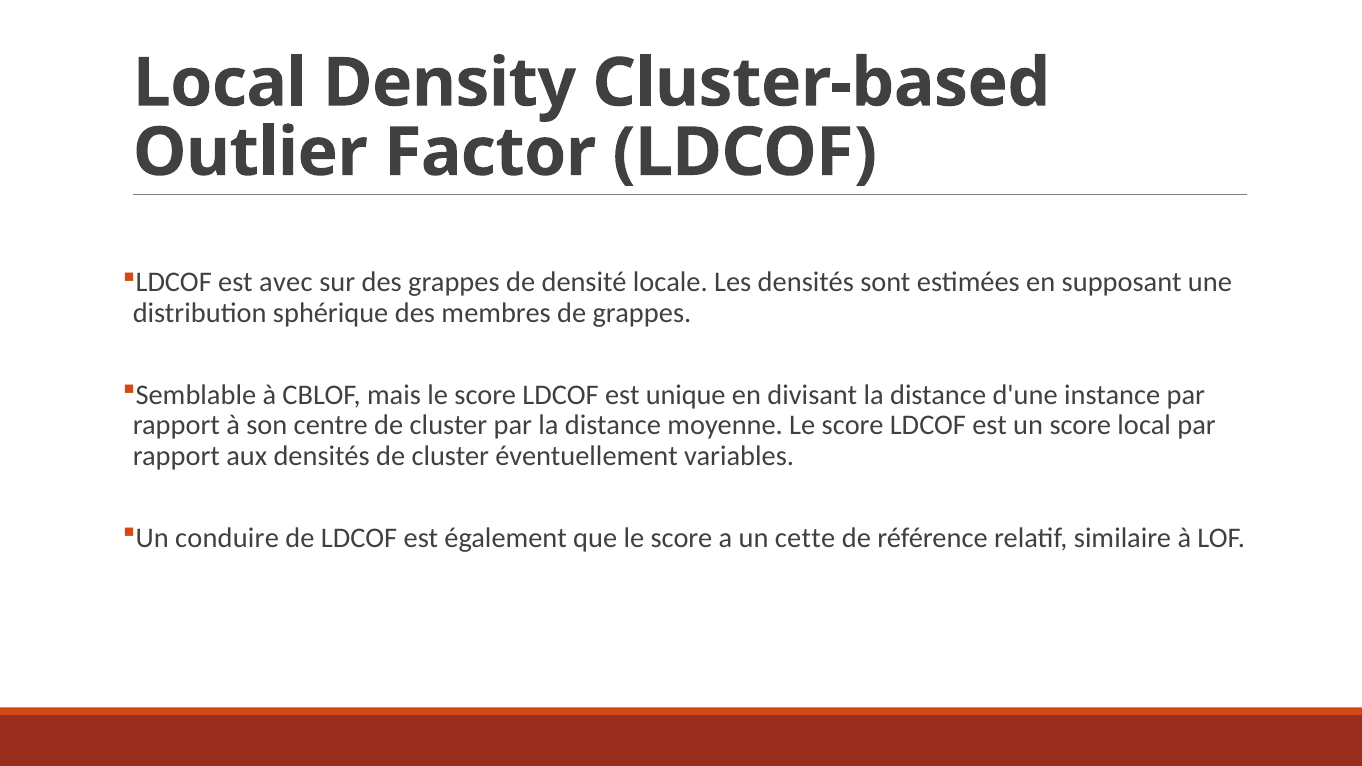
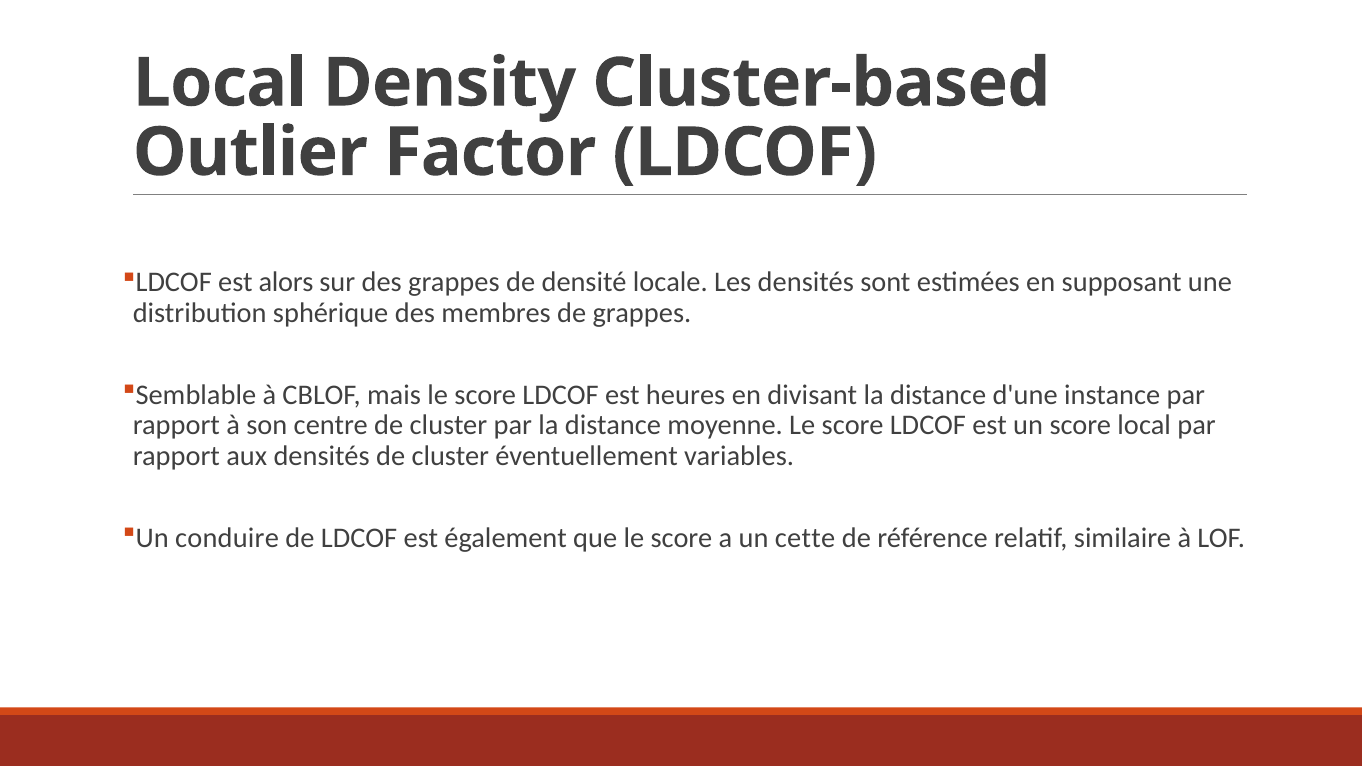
avec: avec -> alors
unique: unique -> heures
